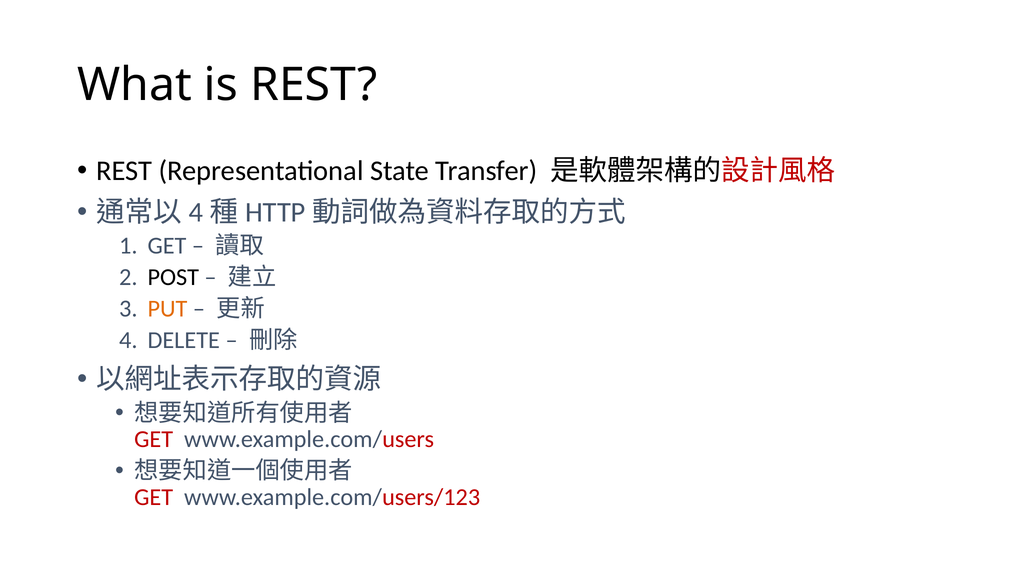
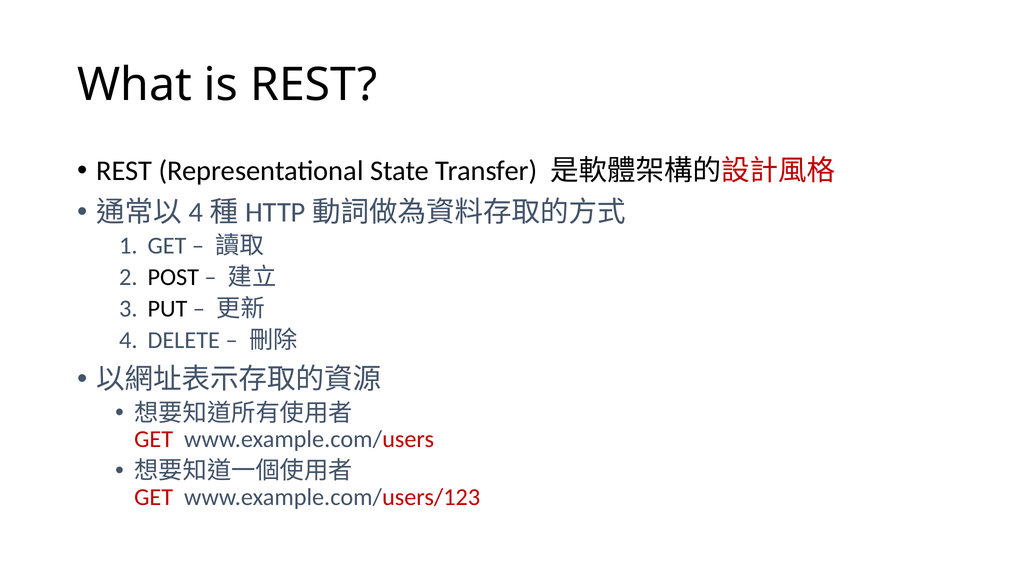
PUT colour: orange -> black
